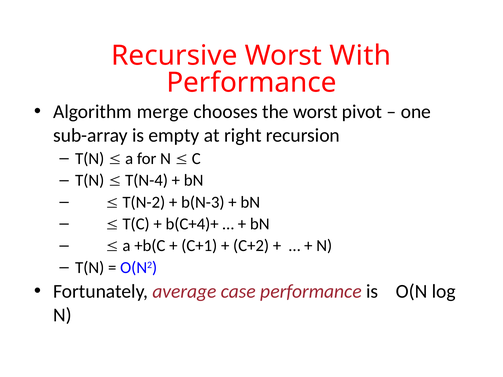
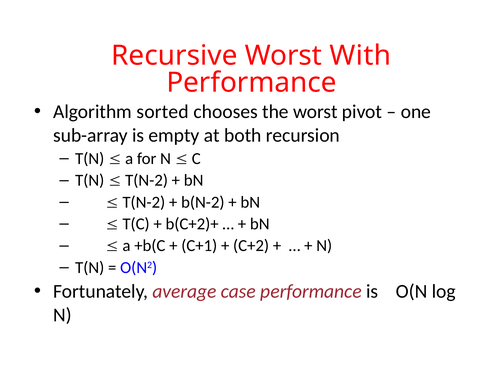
merge: merge -> sorted
right: right -> both
T(N-4 at (147, 181): T(N-4 -> T(N-2
b(N-3: b(N-3 -> b(N-2
b(C+4)+: b(C+4)+ -> b(C+2)+
